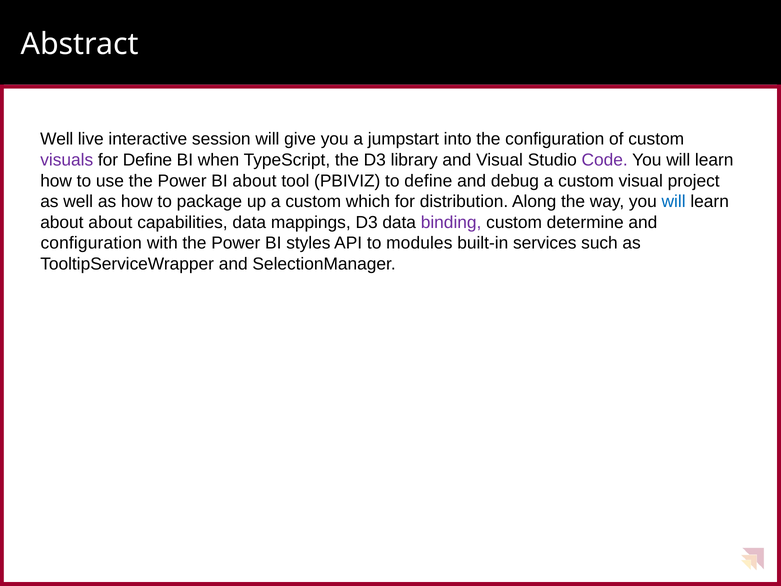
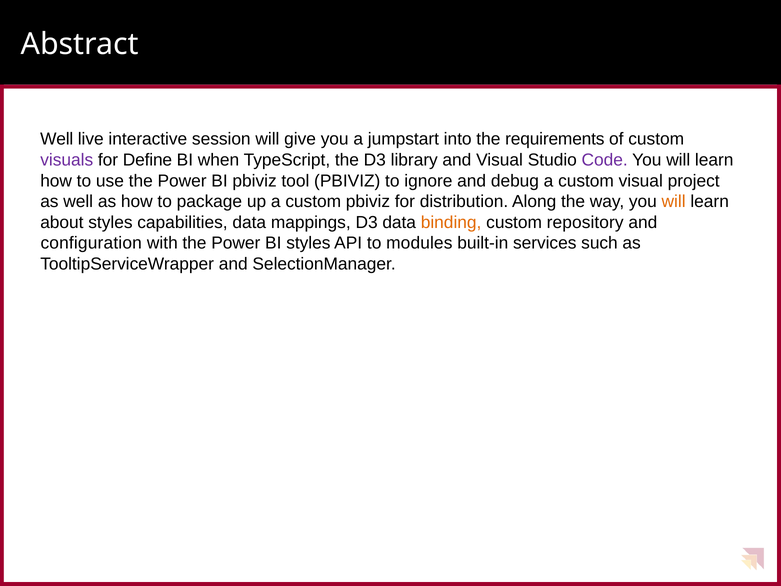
the configuration: configuration -> requirements
BI about: about -> pbiviz
to define: define -> ignore
custom which: which -> pbiviz
will at (674, 202) colour: blue -> orange
about about: about -> styles
binding colour: purple -> orange
determine: determine -> repository
